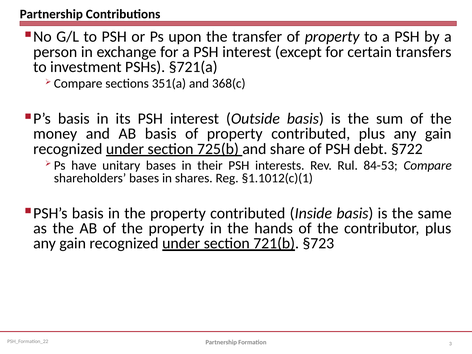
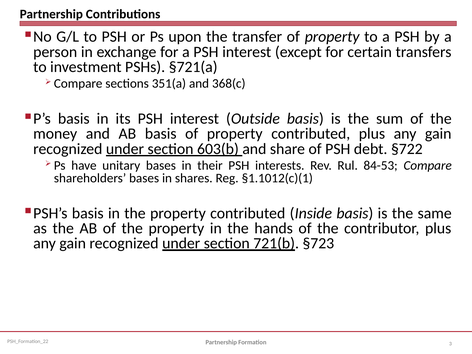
725(b: 725(b -> 603(b
